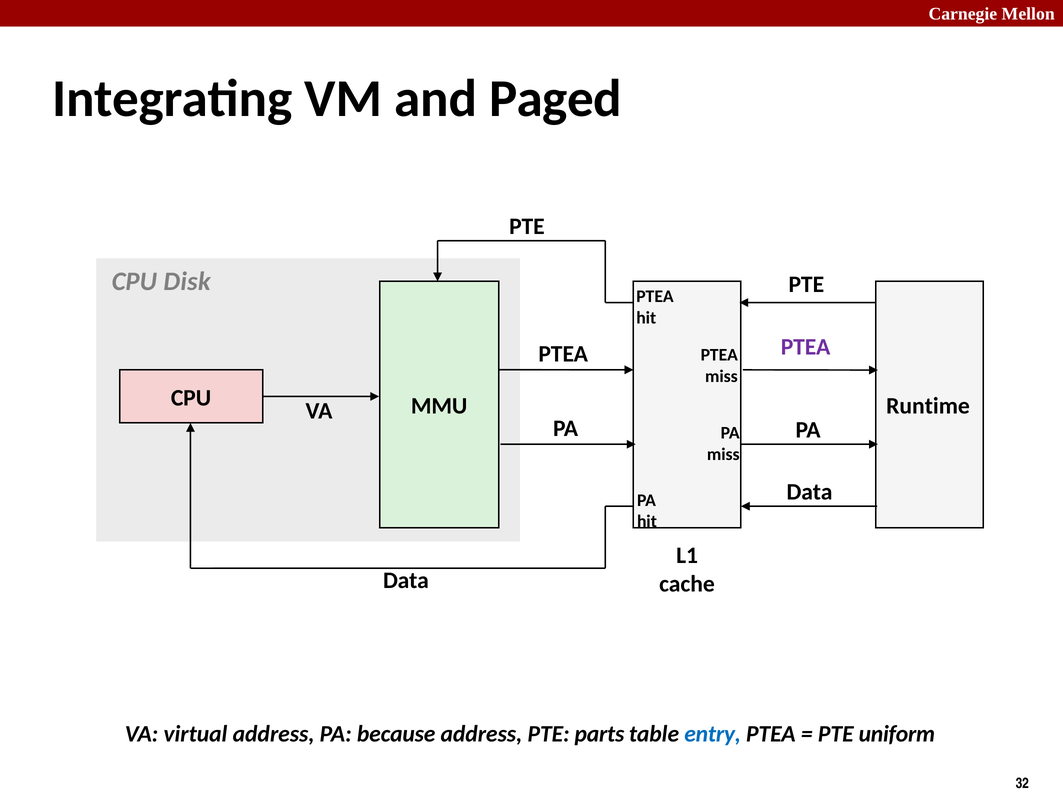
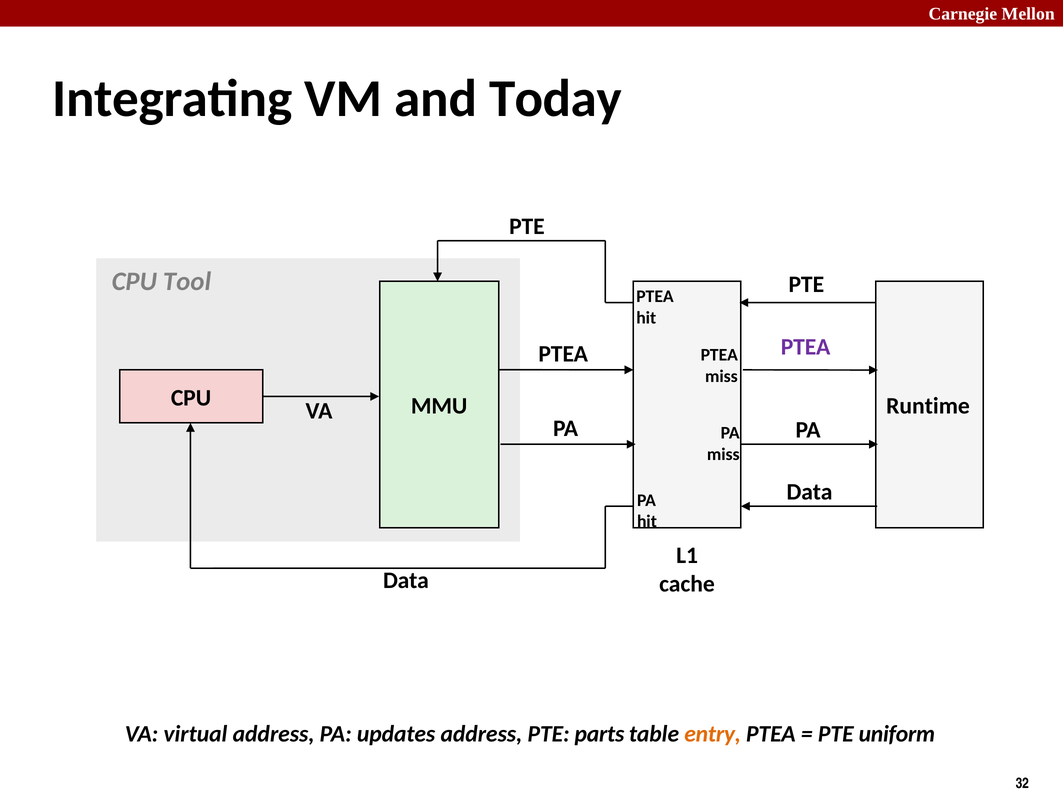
Paged: Paged -> Today
Disk: Disk -> Tool
because: because -> updates
entry colour: blue -> orange
